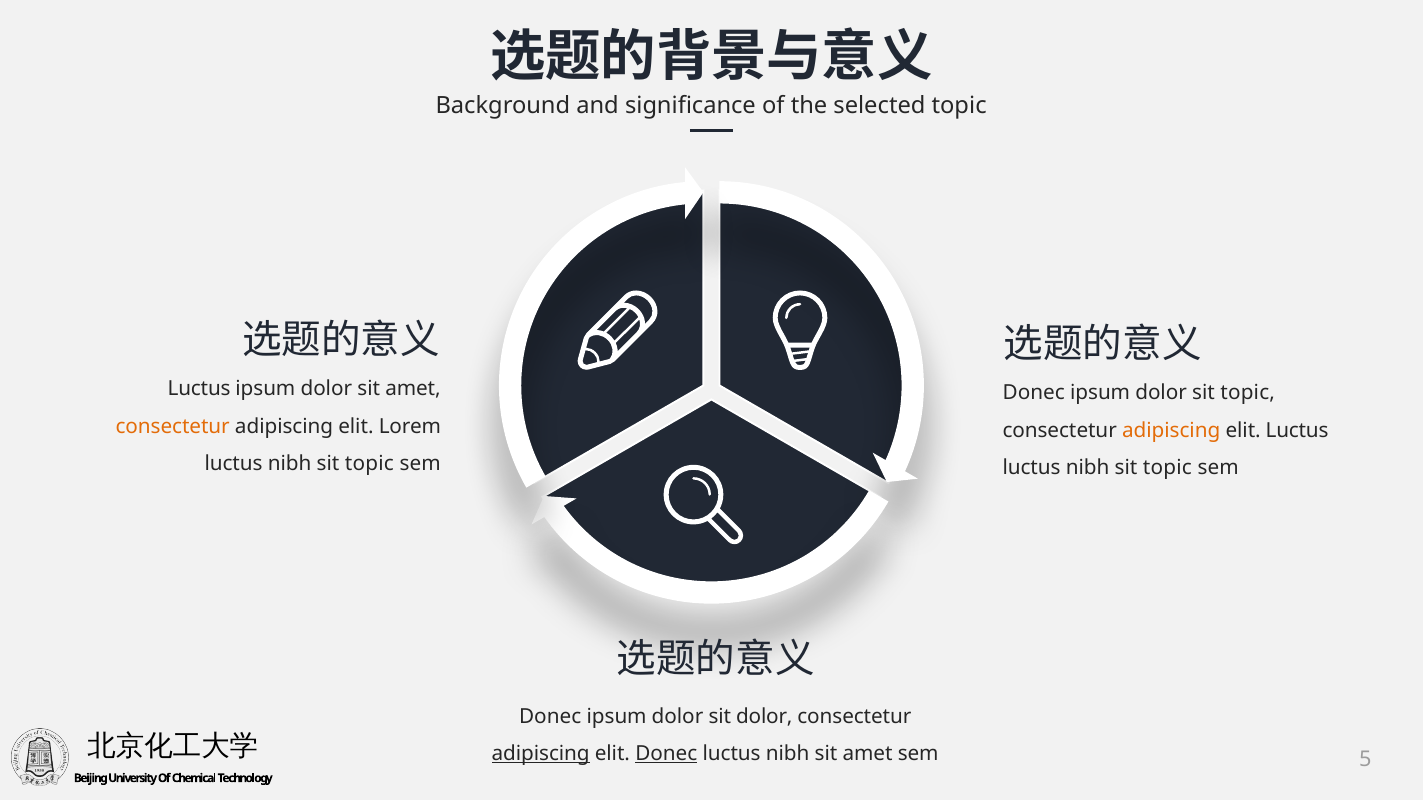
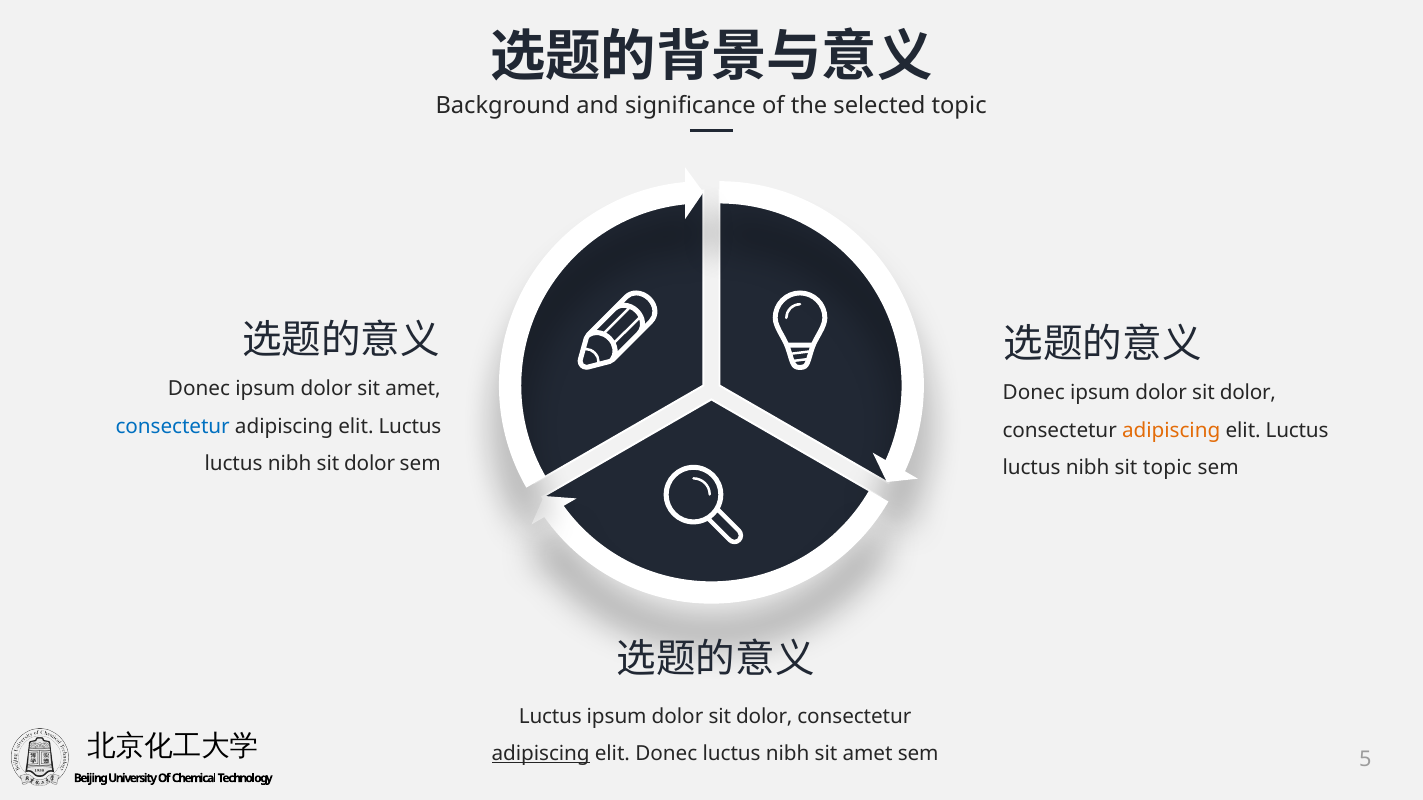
Luctus at (199, 389): Luctus -> Donec
topic at (1248, 393): topic -> dolor
consectetur at (173, 427) colour: orange -> blue
Lorem at (410, 427): Lorem -> Luctus
topic at (369, 464): topic -> dolor
Donec at (550, 717): Donec -> Luctus
Donec at (666, 754) underline: present -> none
